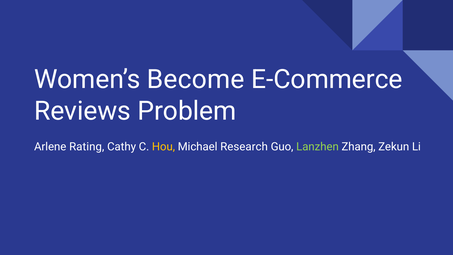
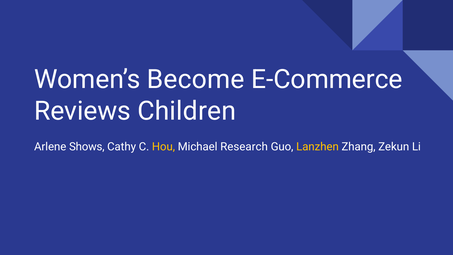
Problem: Problem -> Children
Rating: Rating -> Shows
Lanzhen colour: light green -> yellow
